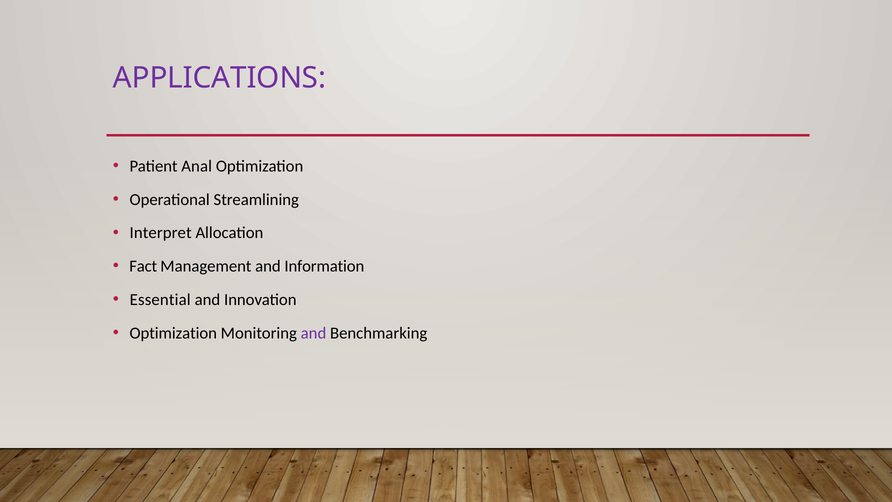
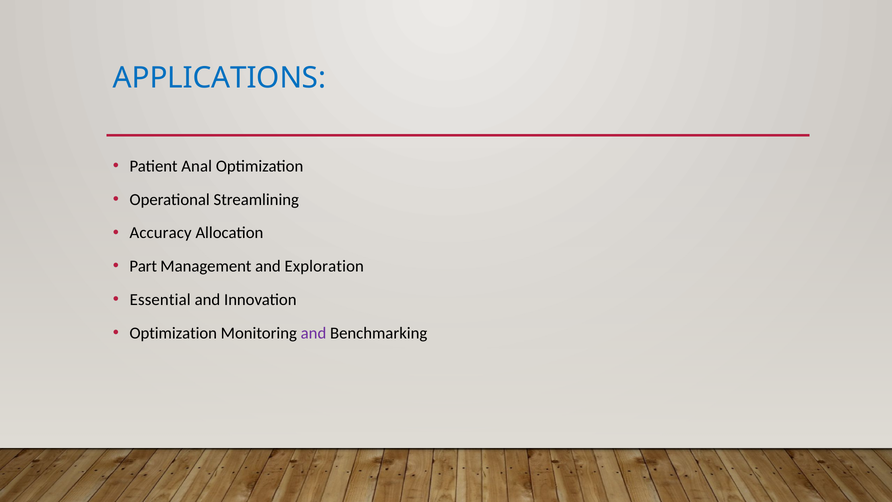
APPLICATIONS colour: purple -> blue
Interpret: Interpret -> Accuracy
Fact: Fact -> Part
Information: Information -> Exploration
